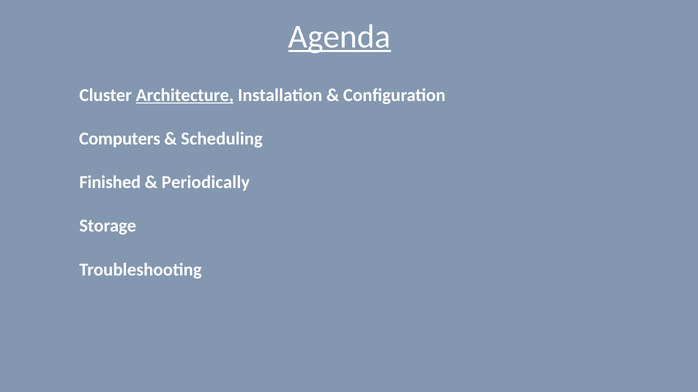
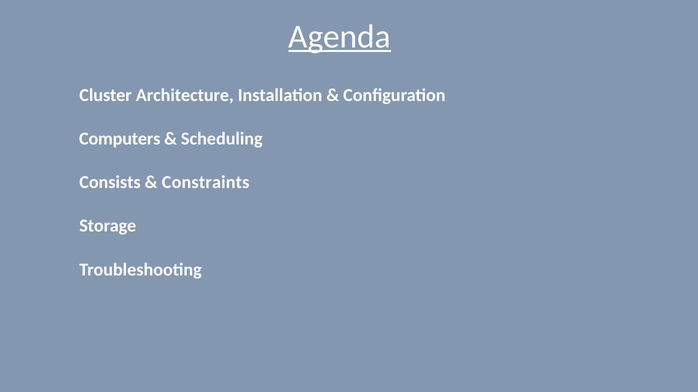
Architecture underline: present -> none
Finished: Finished -> Consists
Periodically: Periodically -> Constraints
